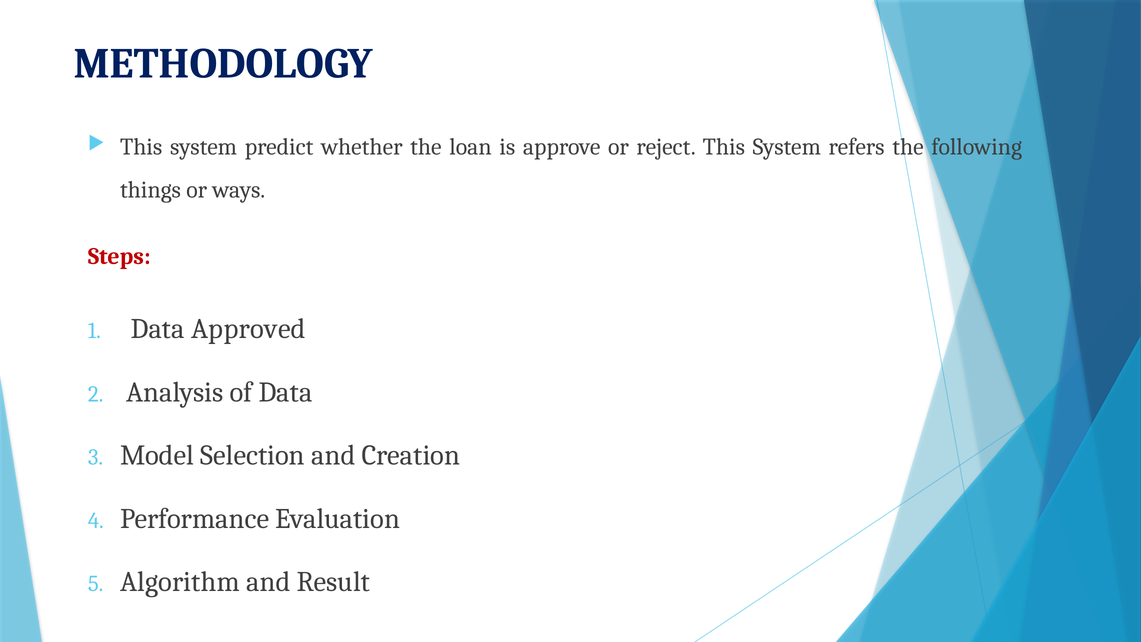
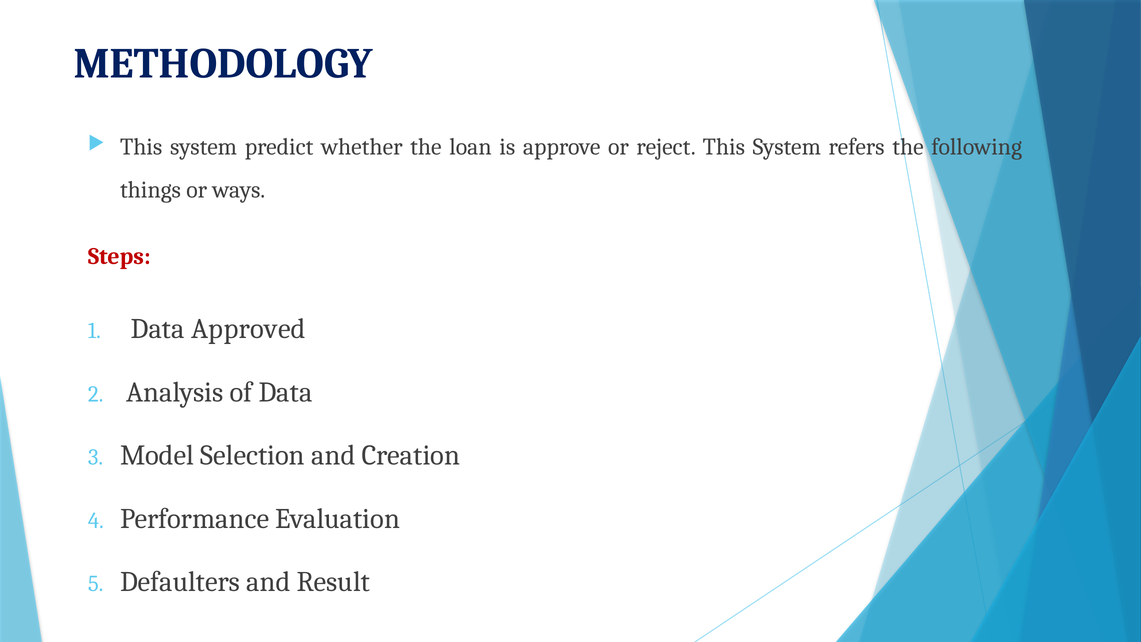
Algorithm: Algorithm -> Defaulters
